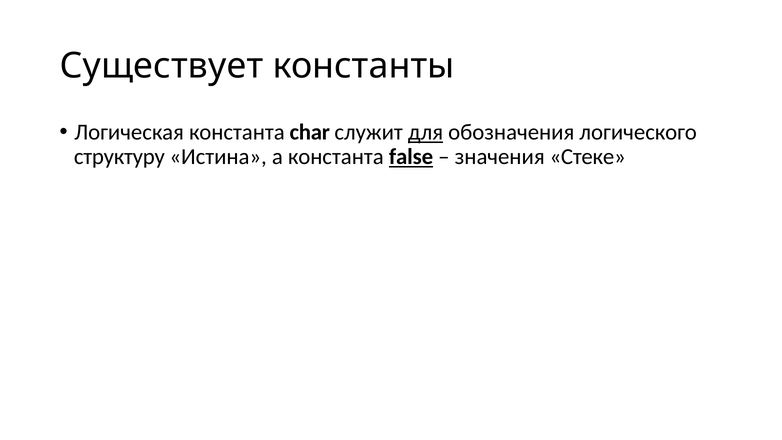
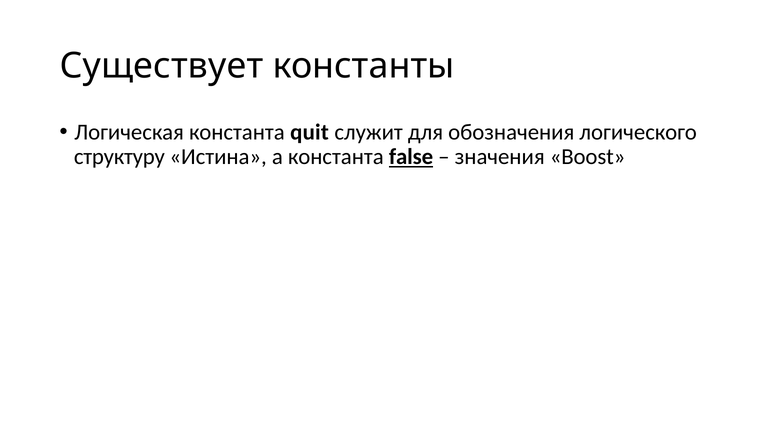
char: char -> quit
для underline: present -> none
Стеке: Стеке -> Boost
